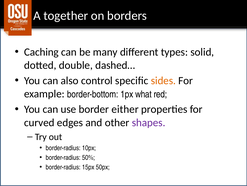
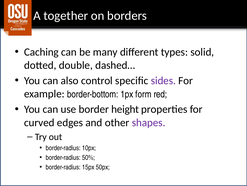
sides colour: orange -> purple
what: what -> form
either: either -> height
